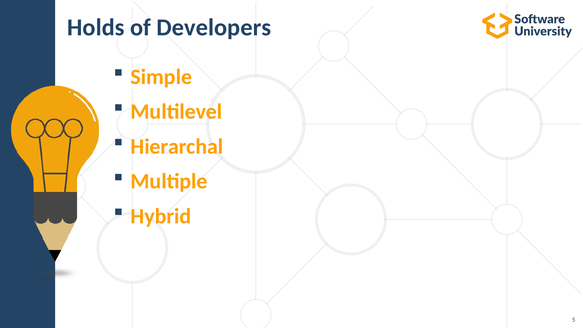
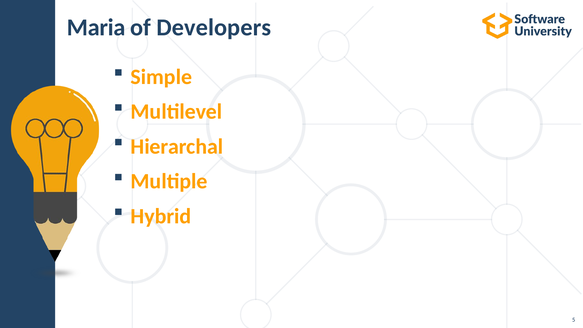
Holds: Holds -> Maria
